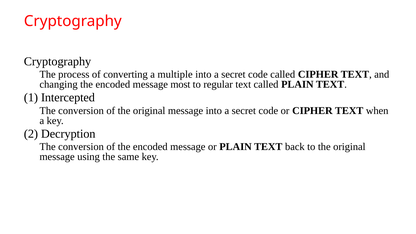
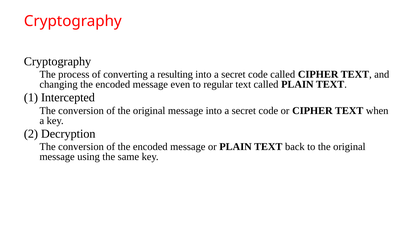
multiple: multiple -> resulting
most: most -> even
